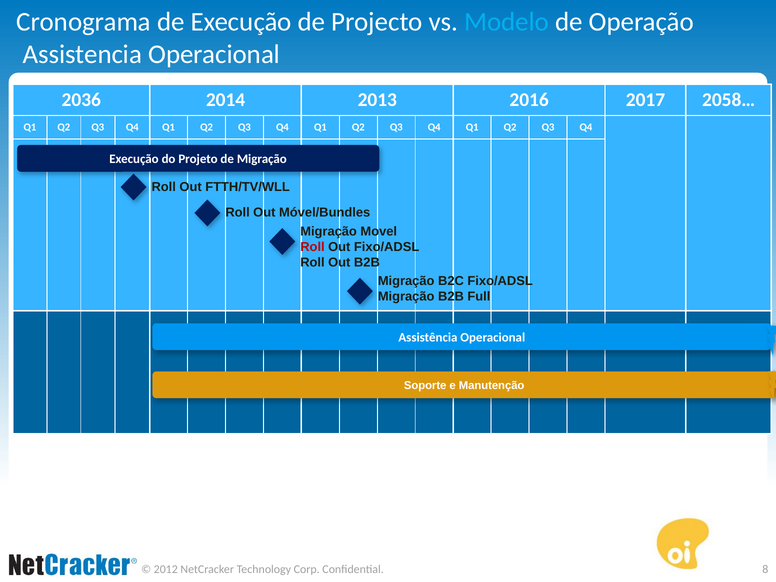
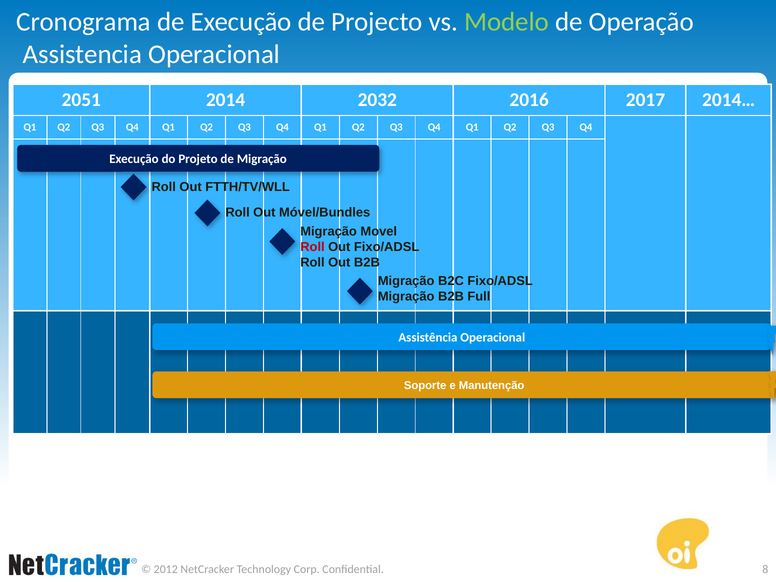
Modelo colour: light blue -> light green
2036: 2036 -> 2051
2013: 2013 -> 2032
2058…: 2058… -> 2014…
